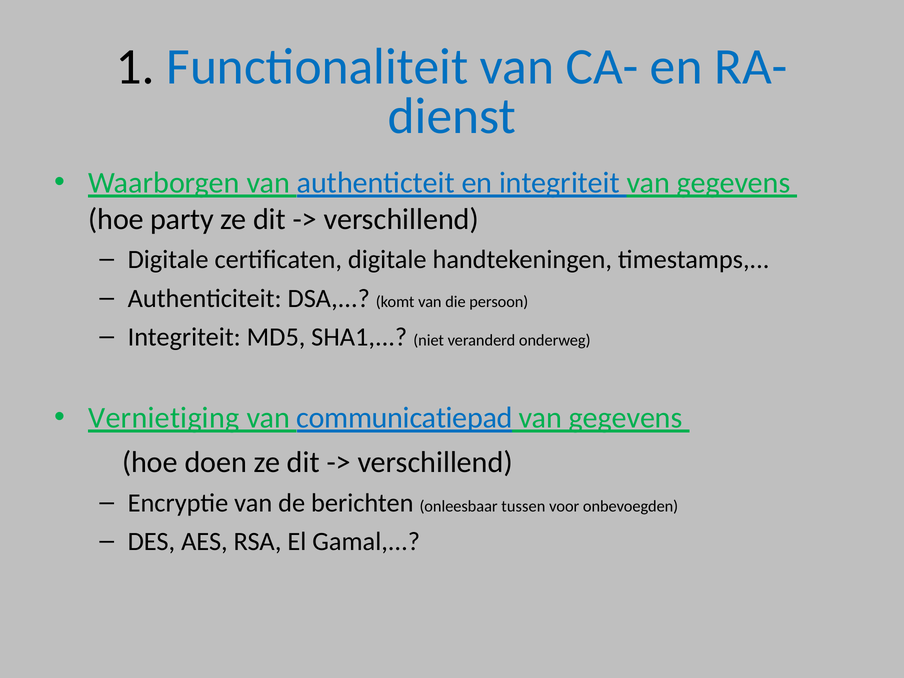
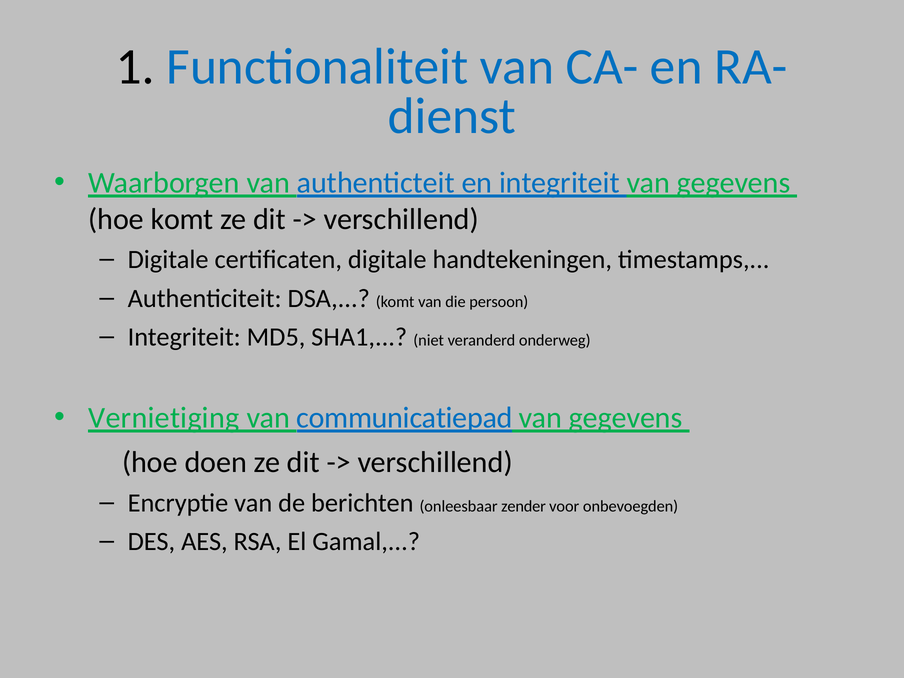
hoe party: party -> komt
tussen: tussen -> zender
